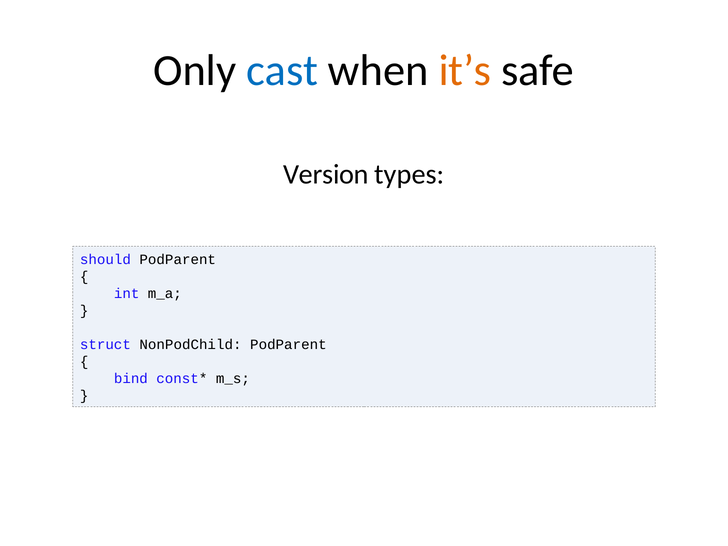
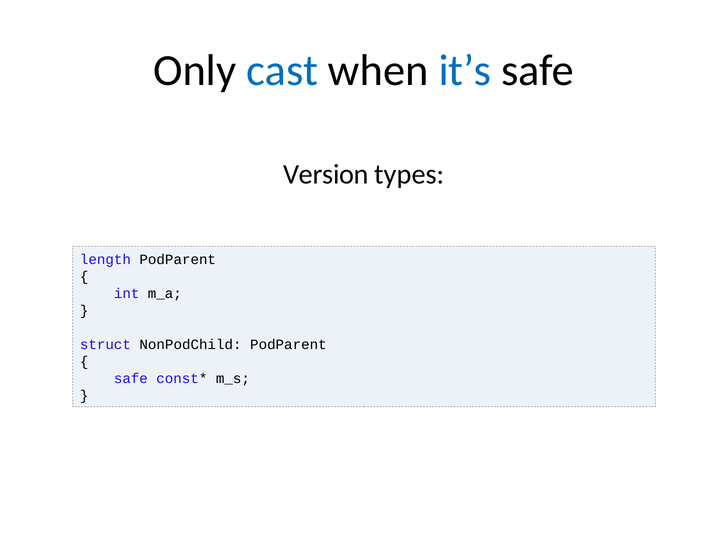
it’s colour: orange -> blue
should: should -> length
bind at (131, 379): bind -> safe
